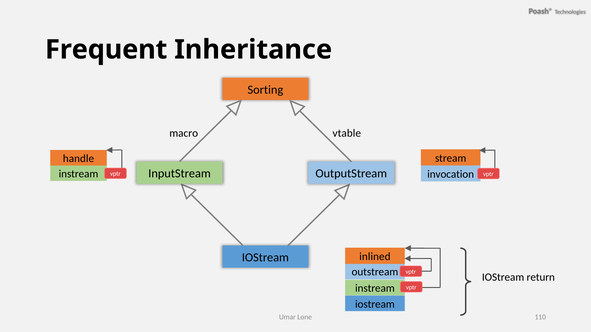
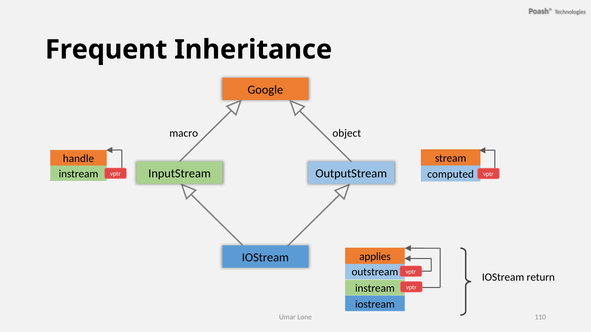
Sorting: Sorting -> Google
vtable: vtable -> object
invocation: invocation -> computed
inlined: inlined -> applies
